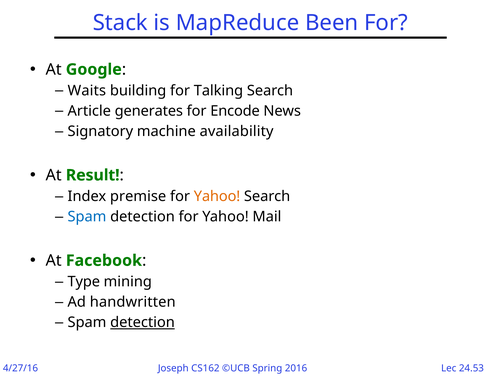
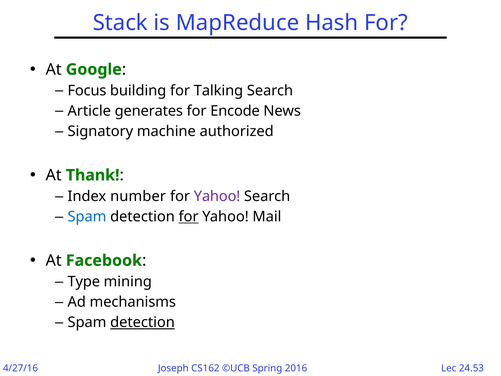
Been: Been -> Hash
Waits: Waits -> Focus
availability: availability -> authorized
Result: Result -> Thank
premise: premise -> number
Yahoo at (217, 196) colour: orange -> purple
for at (189, 217) underline: none -> present
handwritten: handwritten -> mechanisms
